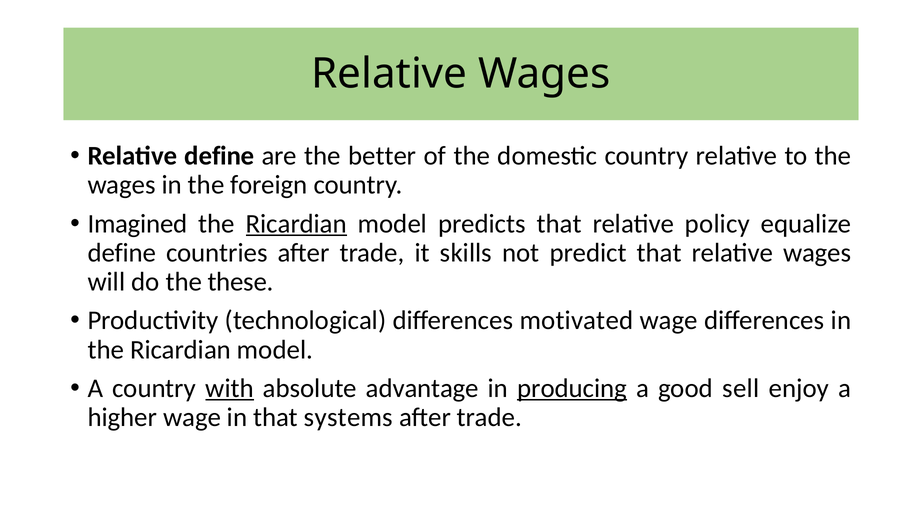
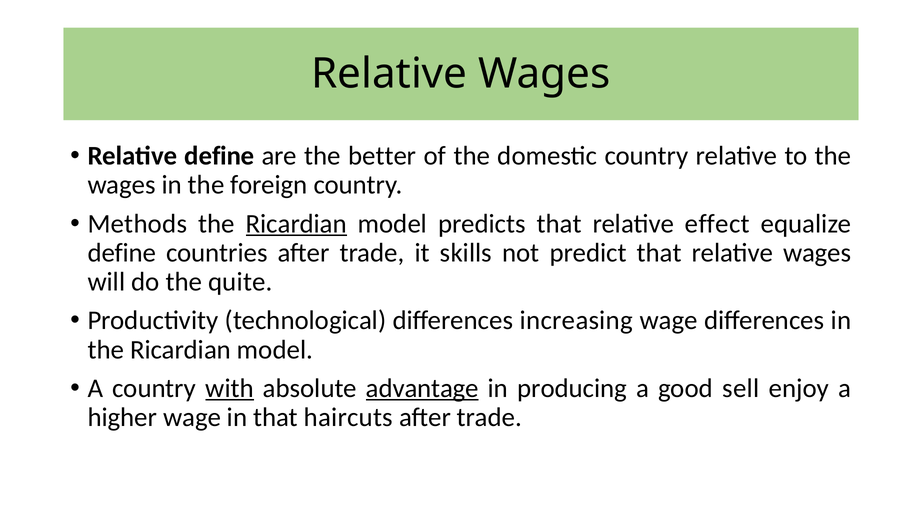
Imagined: Imagined -> Methods
policy: policy -> effect
these: these -> quite
motivated: motivated -> increasing
advantage underline: none -> present
producing underline: present -> none
systems: systems -> haircuts
